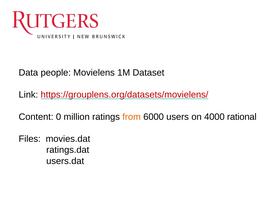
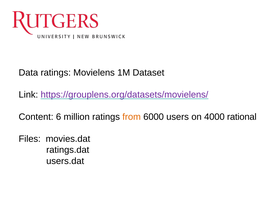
Data people: people -> ratings
https://grouplens.org/datasets/movielens/ colour: red -> purple
0: 0 -> 6
